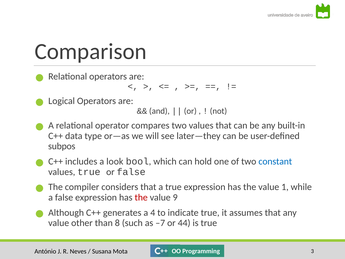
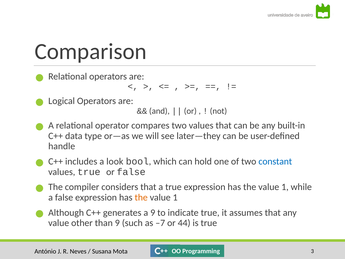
subpos: subpos -> handle
the at (141, 197) colour: red -> orange
9 at (175, 197): 9 -> 1
a 4: 4 -> 9
than 8: 8 -> 9
